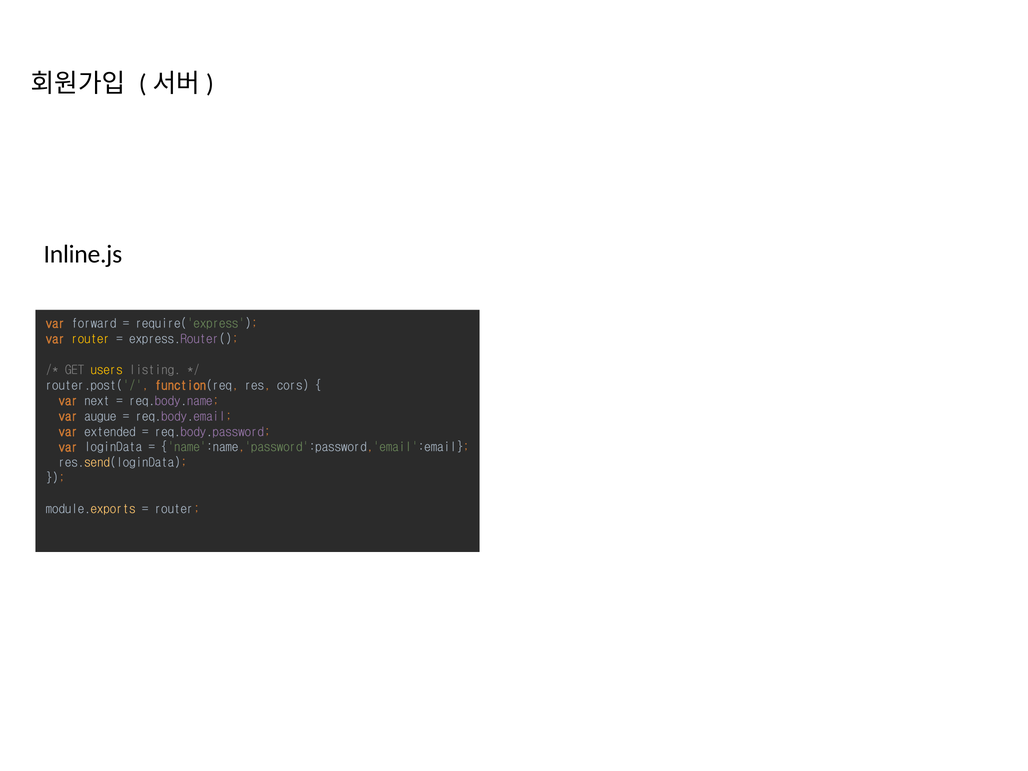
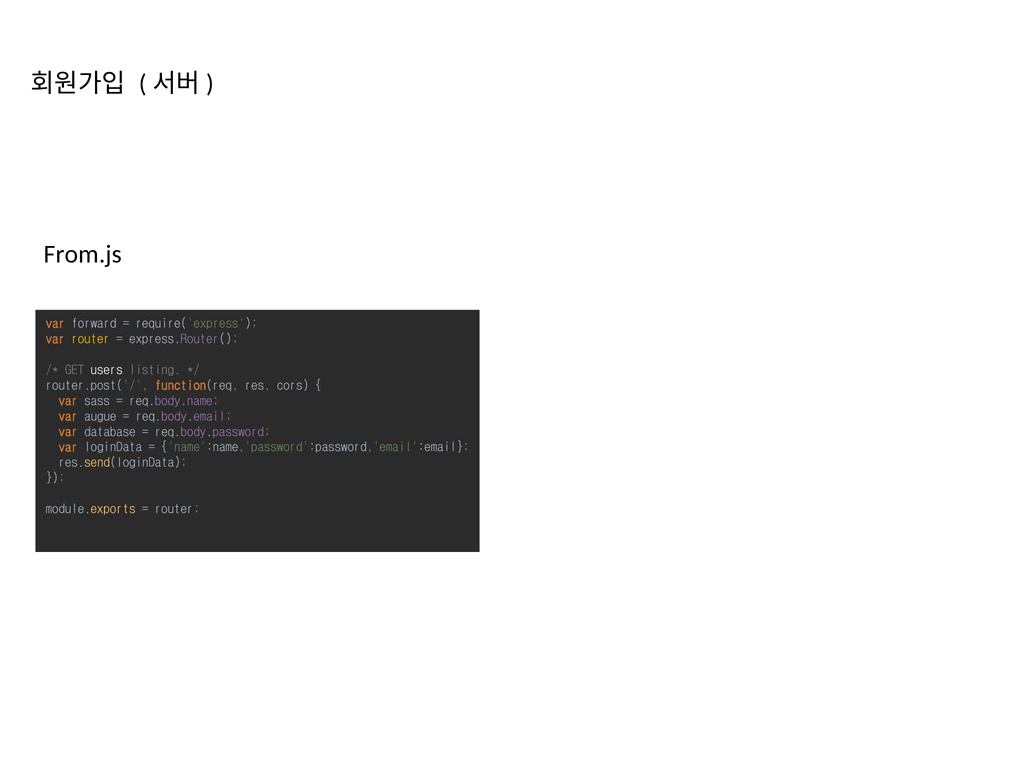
Inline.js: Inline.js -> From.js
users colour: yellow -> white
next: next -> sass
extended: extended -> database
